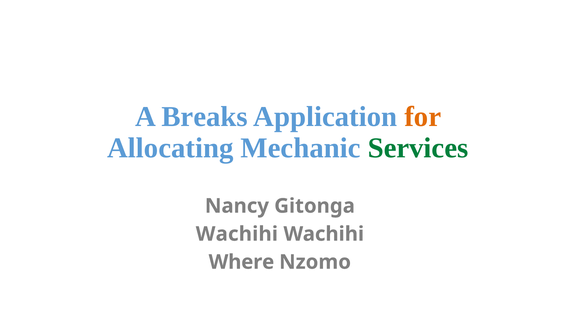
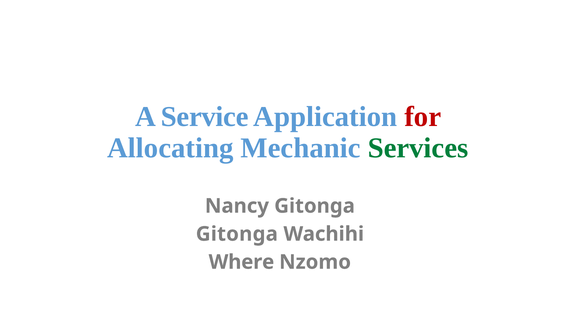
Breaks: Breaks -> Service
for colour: orange -> red
Wachihi at (237, 234): Wachihi -> Gitonga
